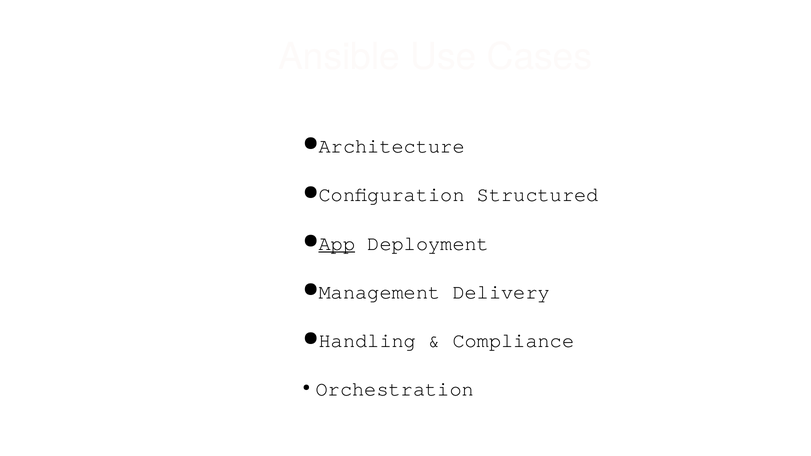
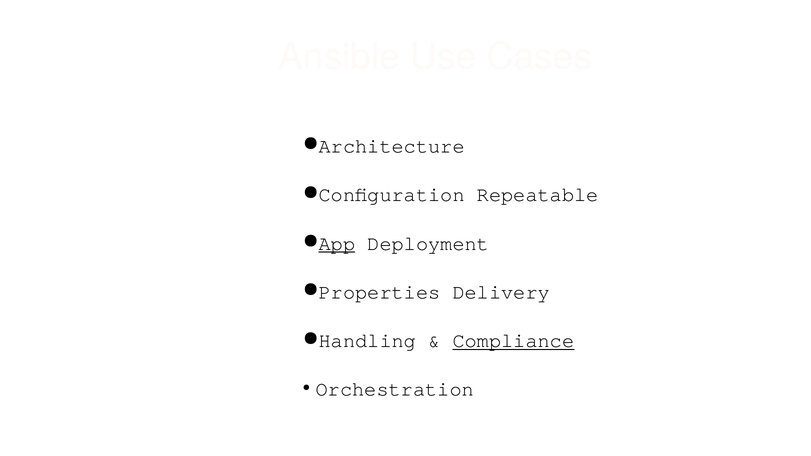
Structured: Structured -> Repeatable
Management: Management -> Properties
Compliance underline: none -> present
